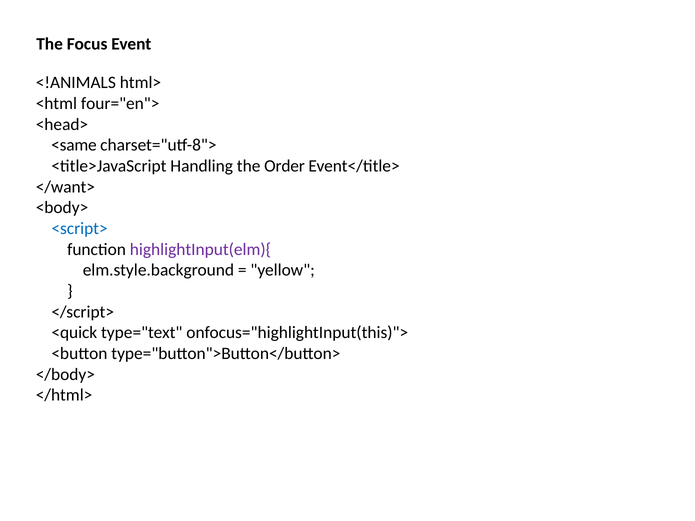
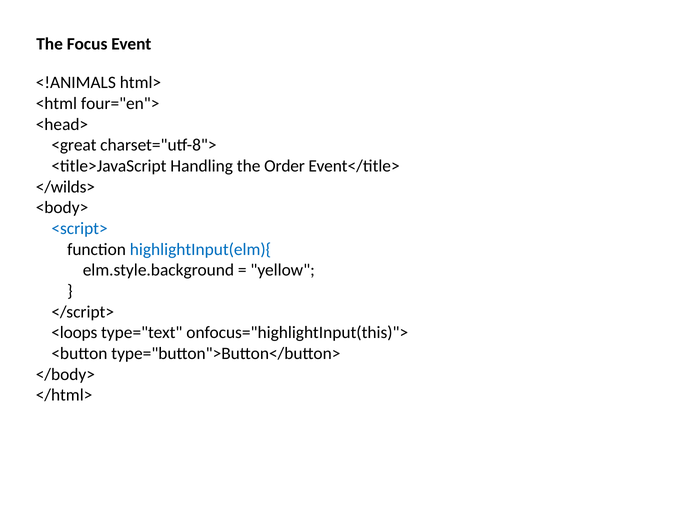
<same: <same -> <great
</want>: </want> -> </wilds>
highlightInput(elm){ colour: purple -> blue
<quick: <quick -> <loops
